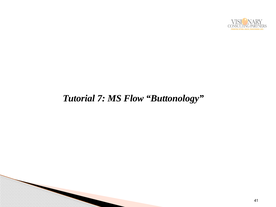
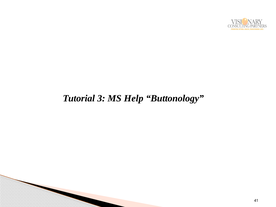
7: 7 -> 3
Flow: Flow -> Help
